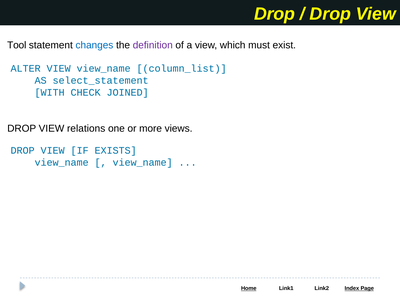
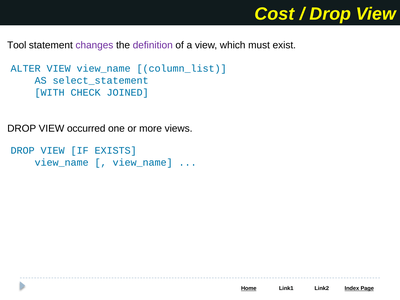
Drop at (275, 14): Drop -> Cost
changes colour: blue -> purple
relations: relations -> occurred
